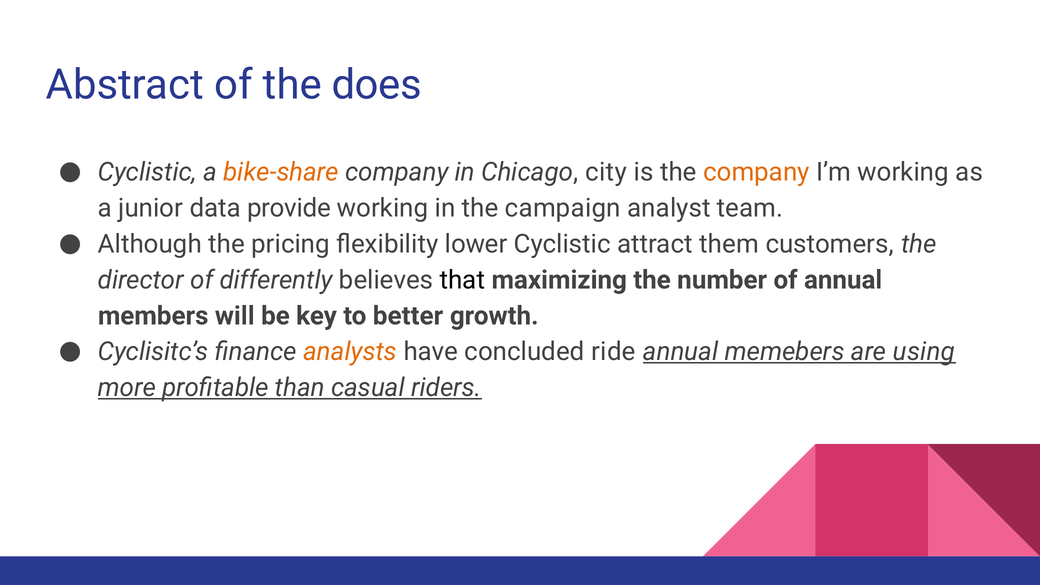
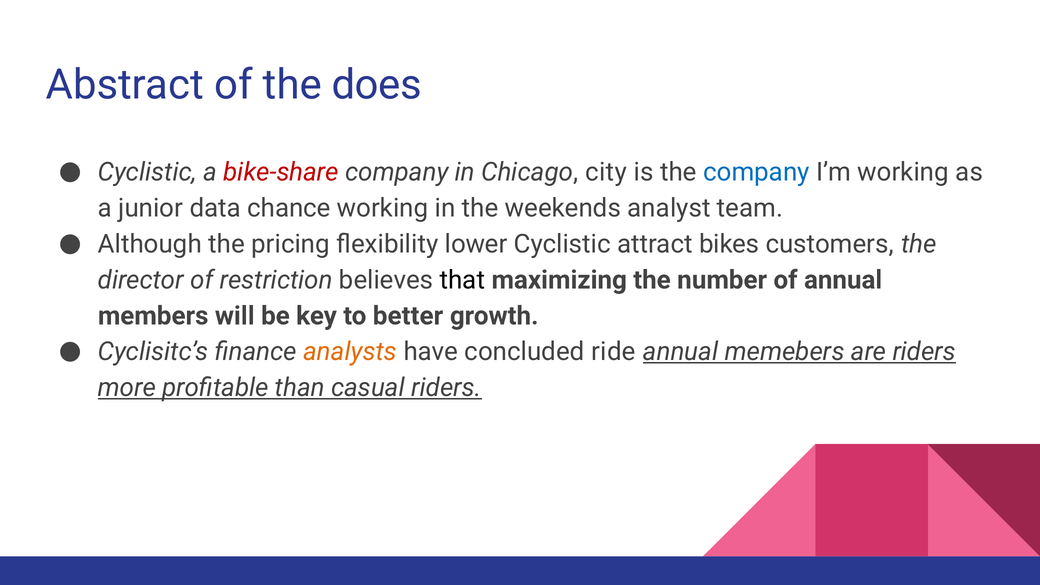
bike-share colour: orange -> red
company at (756, 172) colour: orange -> blue
provide: provide -> chance
campaign: campaign -> weekends
them: them -> bikes
differently: differently -> restriction
are using: using -> riders
